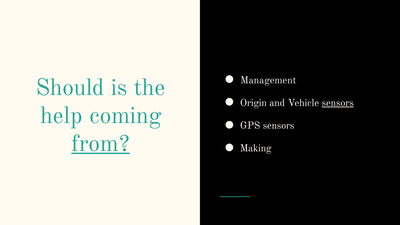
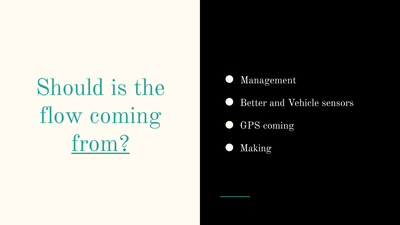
Origin: Origin -> Better
sensors at (338, 103) underline: present -> none
help: help -> flow
GPS sensors: sensors -> coming
